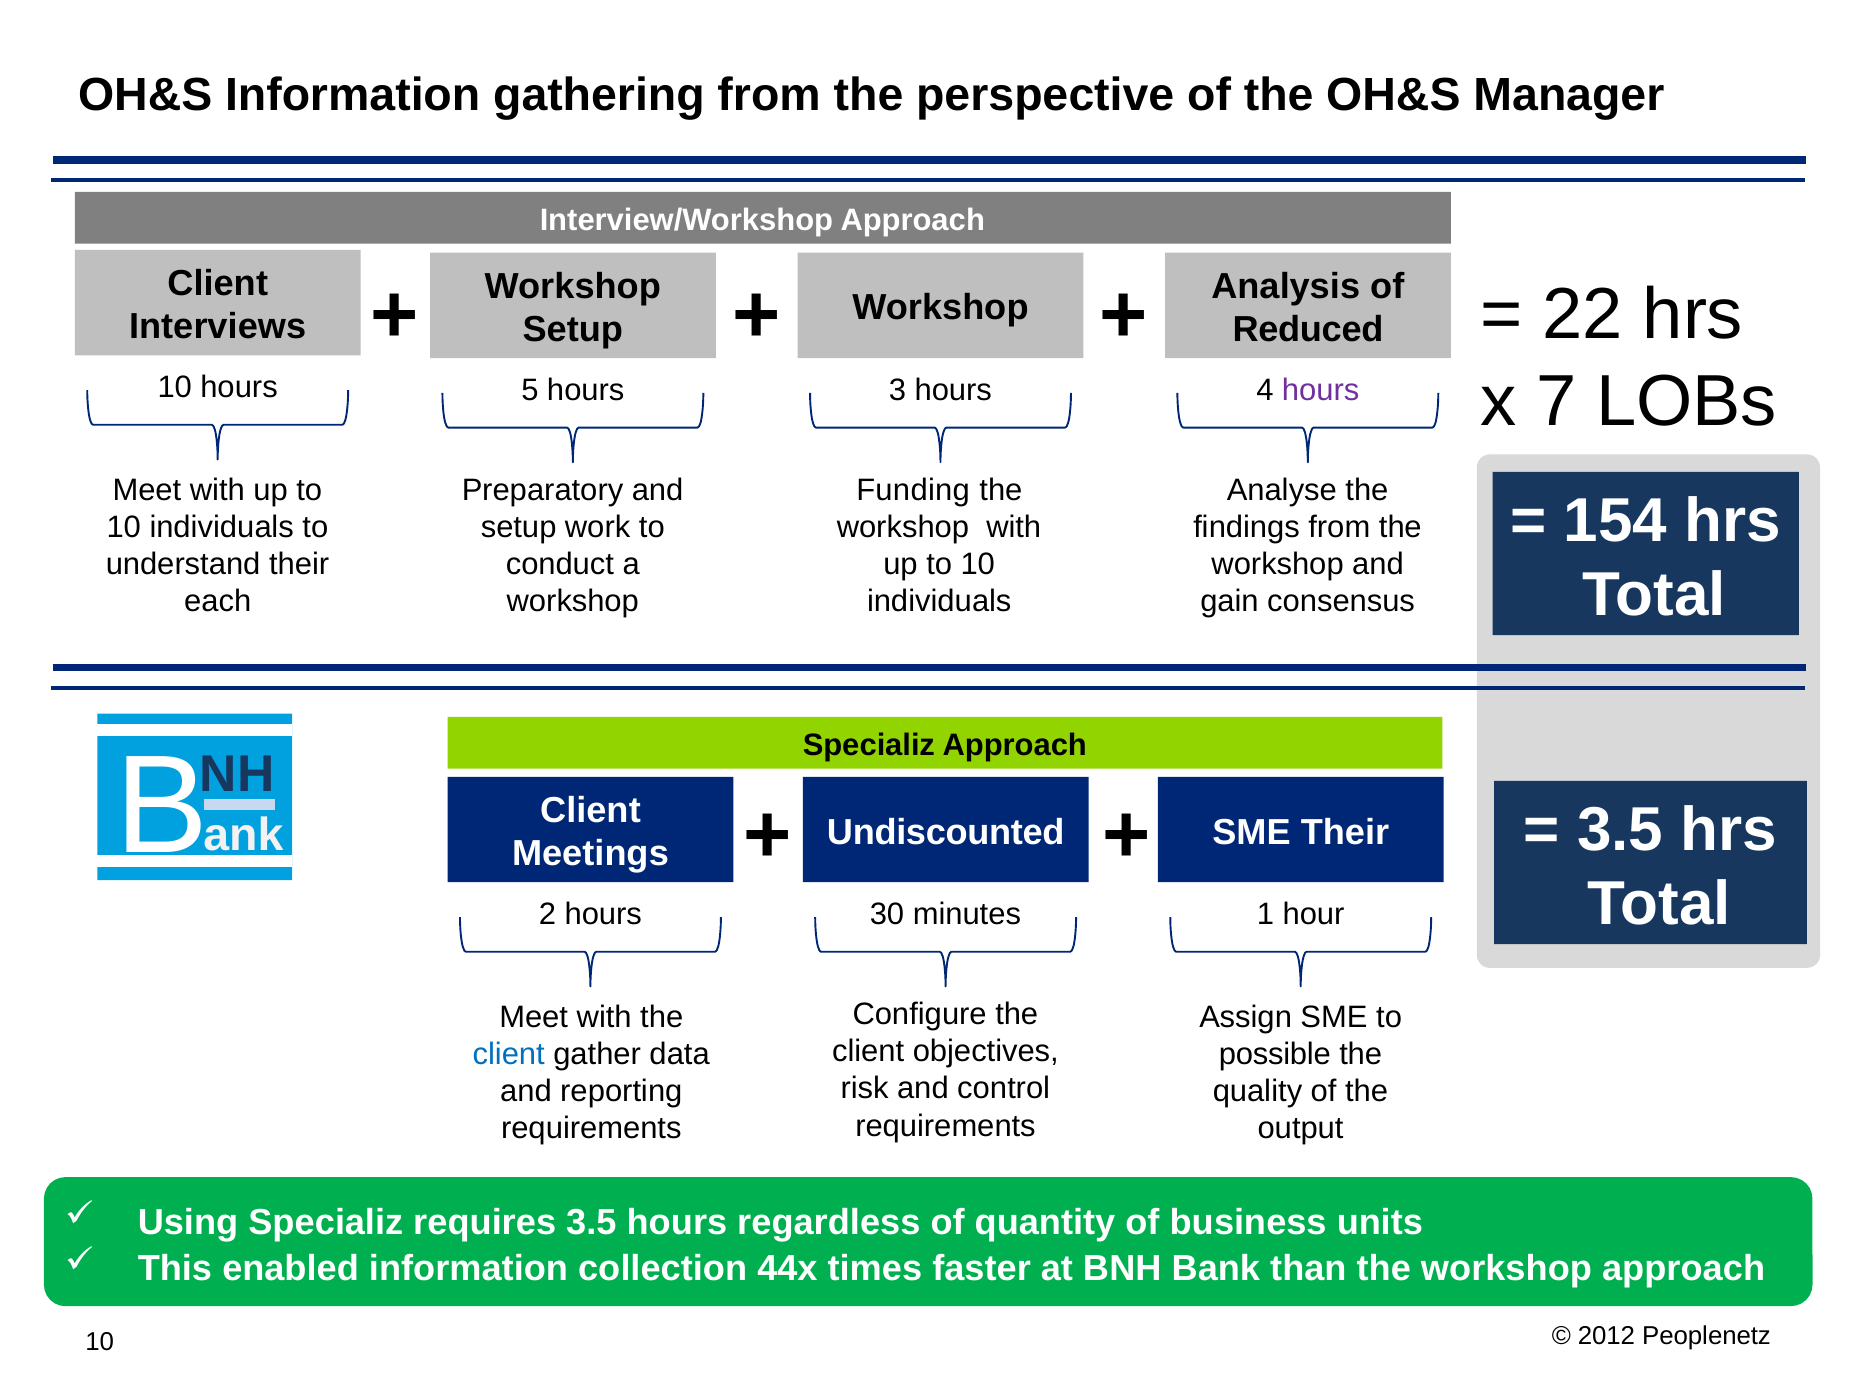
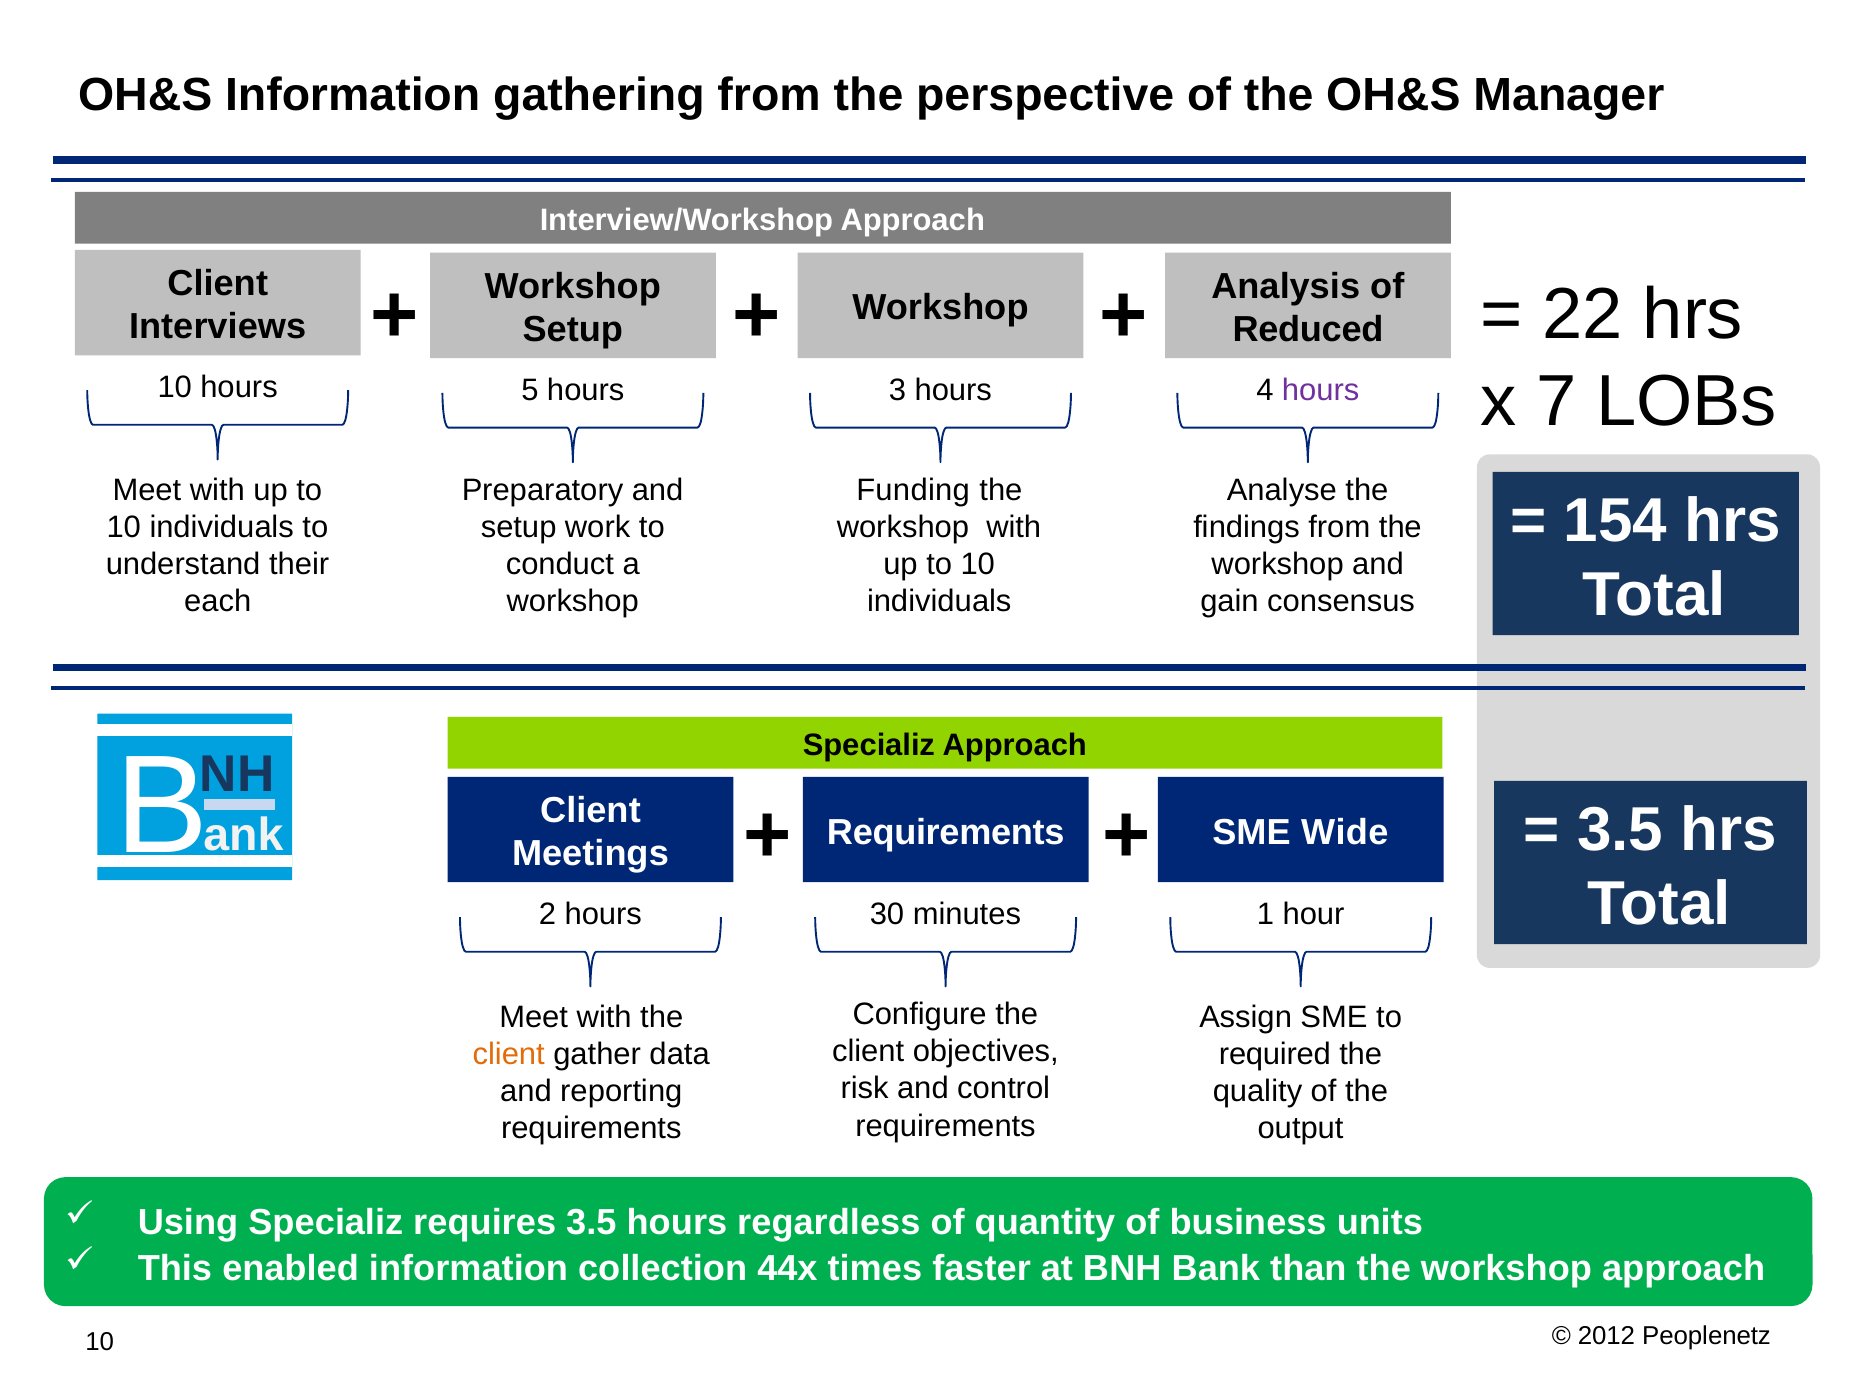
Undiscounted at (946, 832): Undiscounted -> Requirements
SME Their: Their -> Wide
client at (509, 1055) colour: blue -> orange
possible: possible -> required
